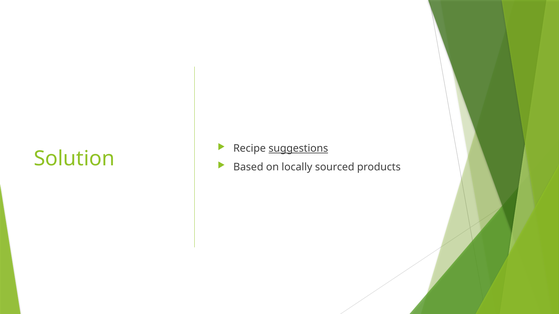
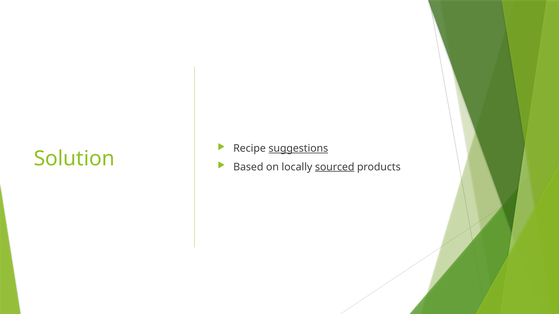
sourced underline: none -> present
